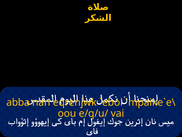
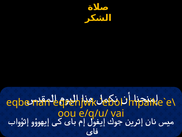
abba: abba -> eqbe
